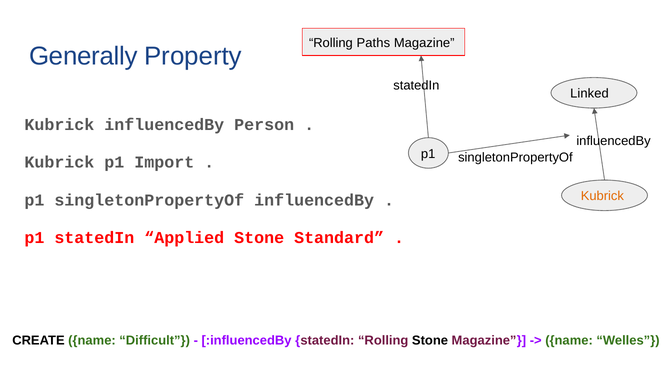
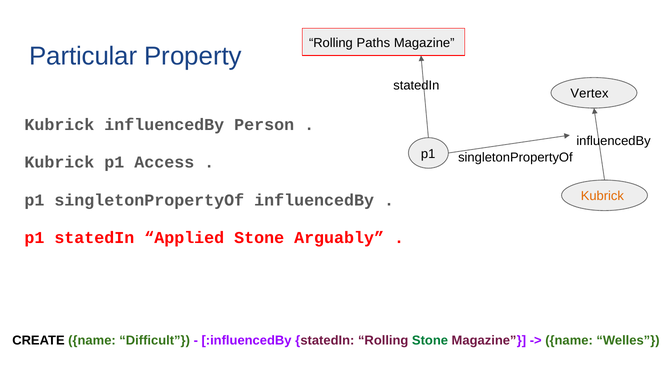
Generally: Generally -> Particular
Linked: Linked -> Vertex
Import: Import -> Access
Standard: Standard -> Arguably
Stone at (430, 341) colour: black -> green
